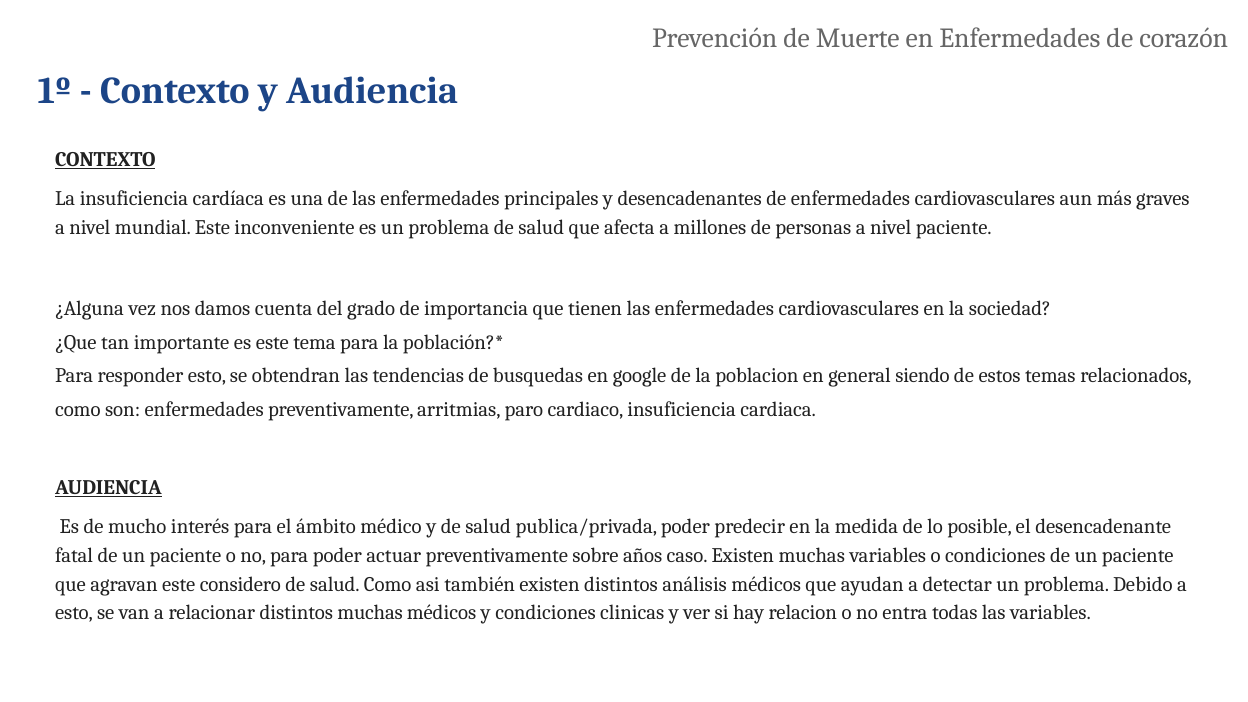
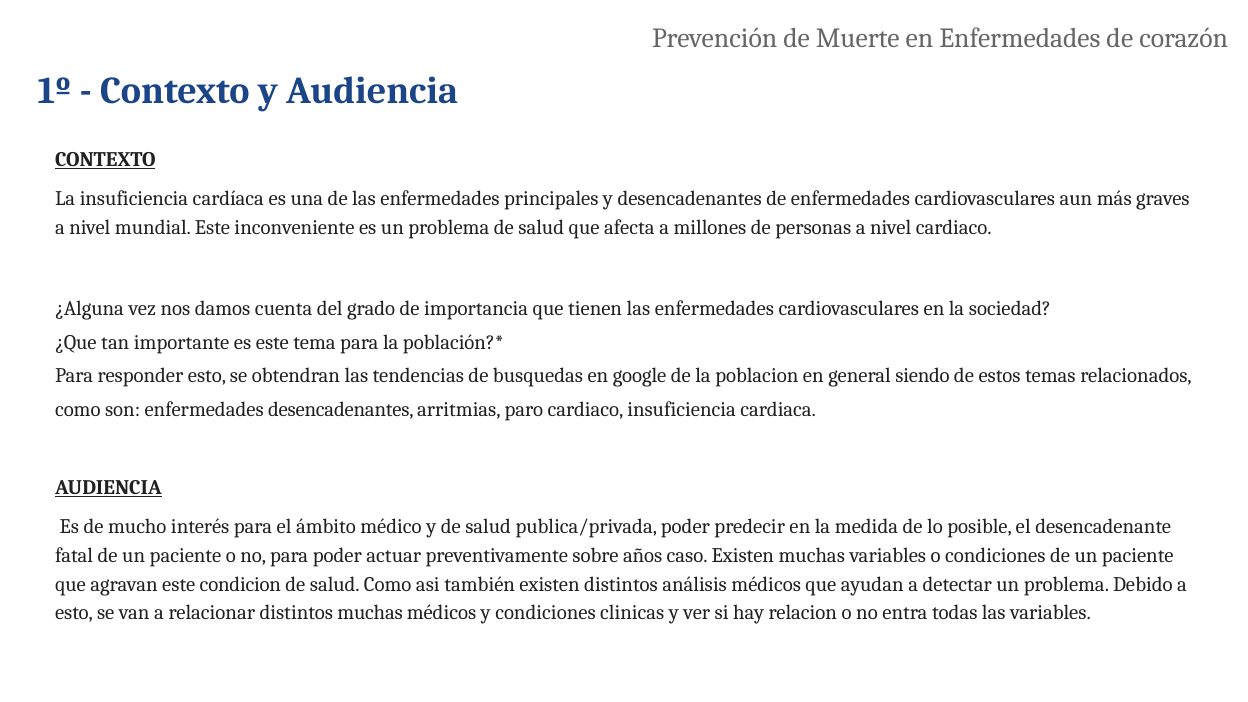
nivel paciente: paciente -> cardiaco
enfermedades preventivamente: preventivamente -> desencadenantes
considero: considero -> condicion
